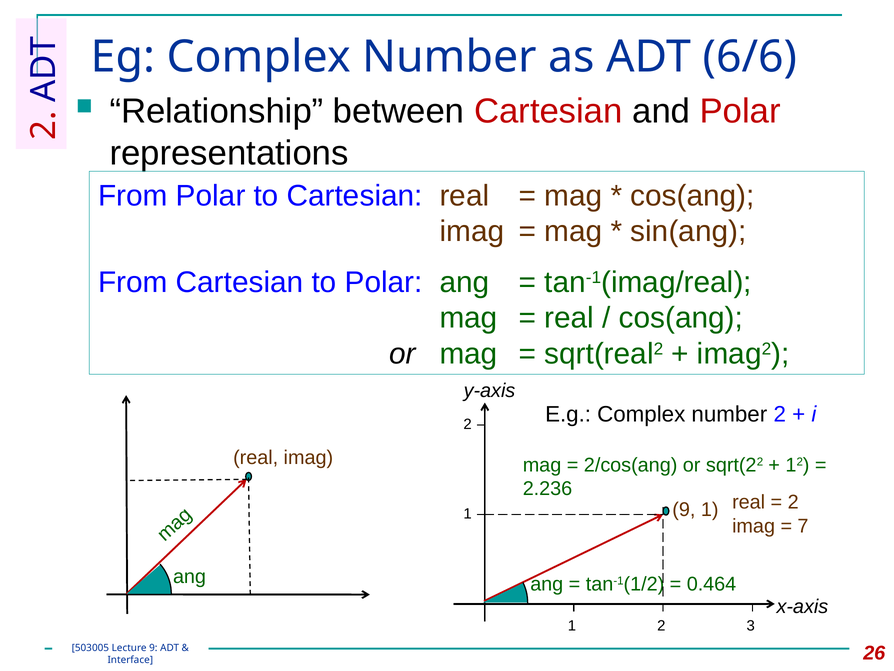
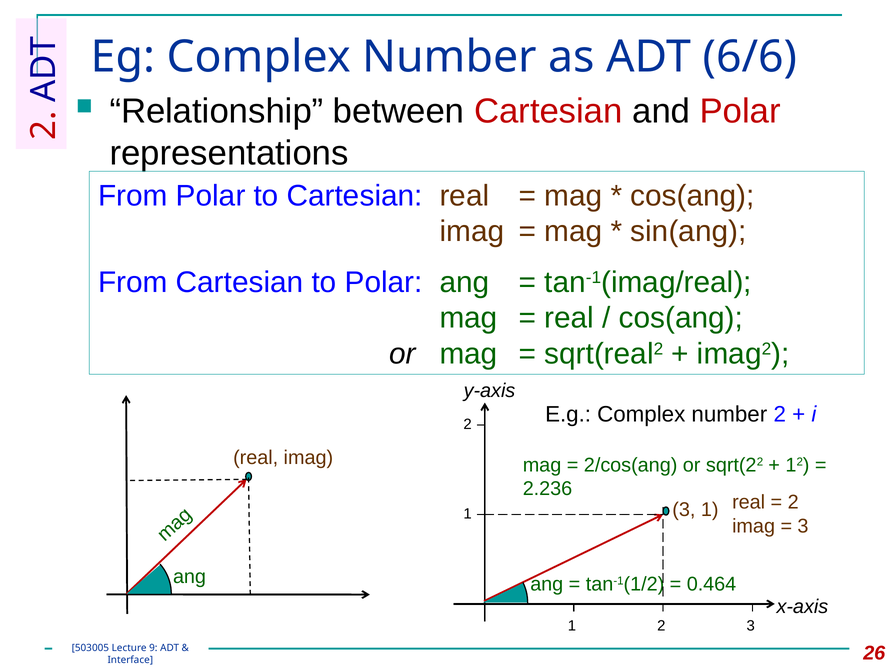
9 at (684, 509): 9 -> 3
7 at (803, 526): 7 -> 3
